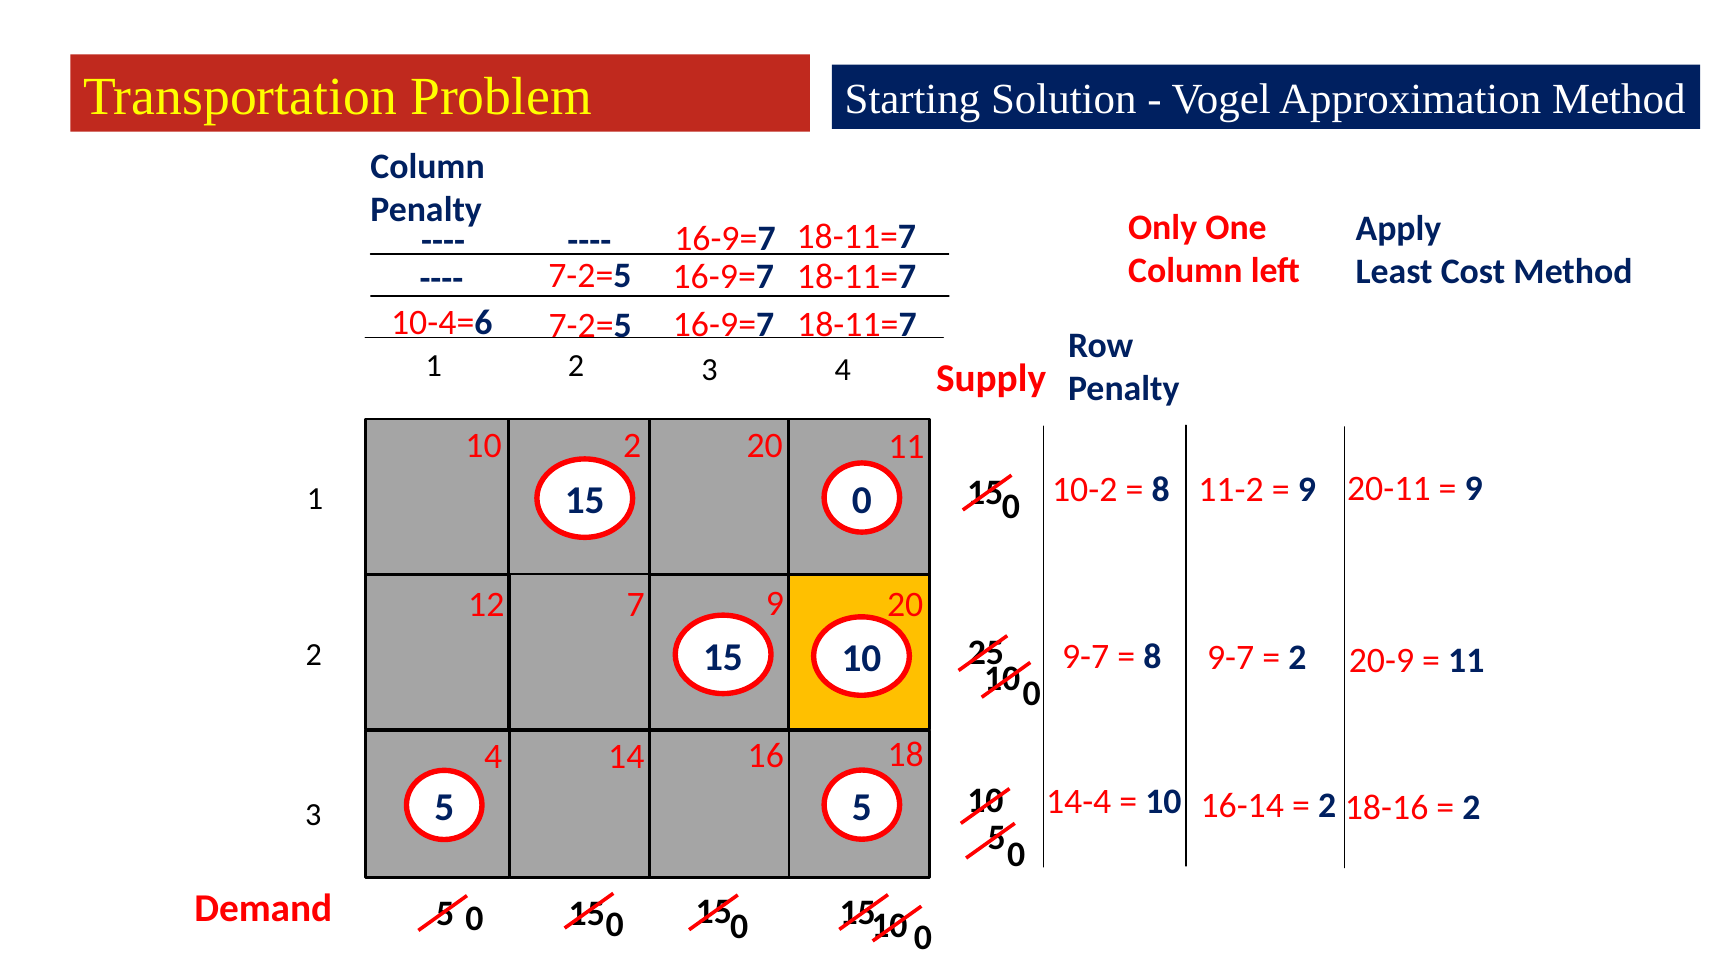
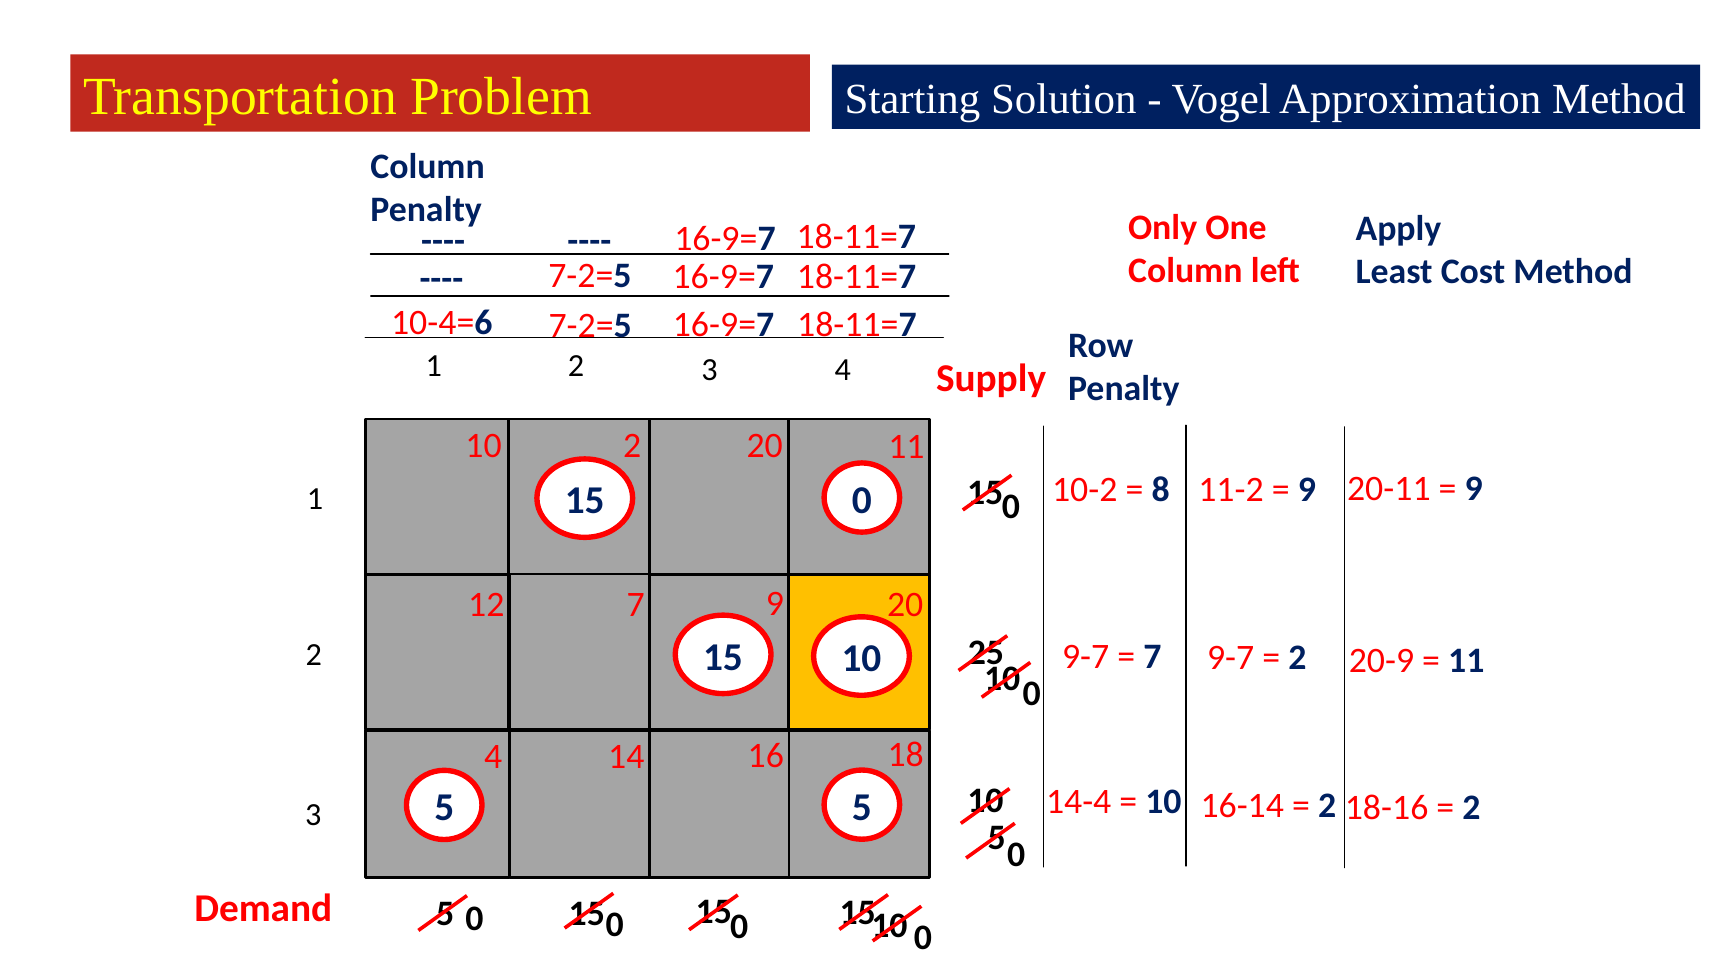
8 at (1152, 656): 8 -> 7
